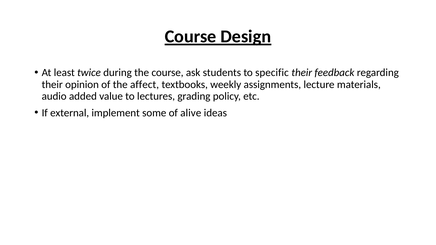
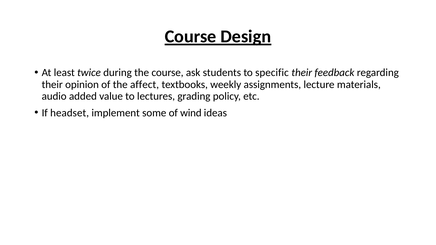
external: external -> headset
alive: alive -> wind
